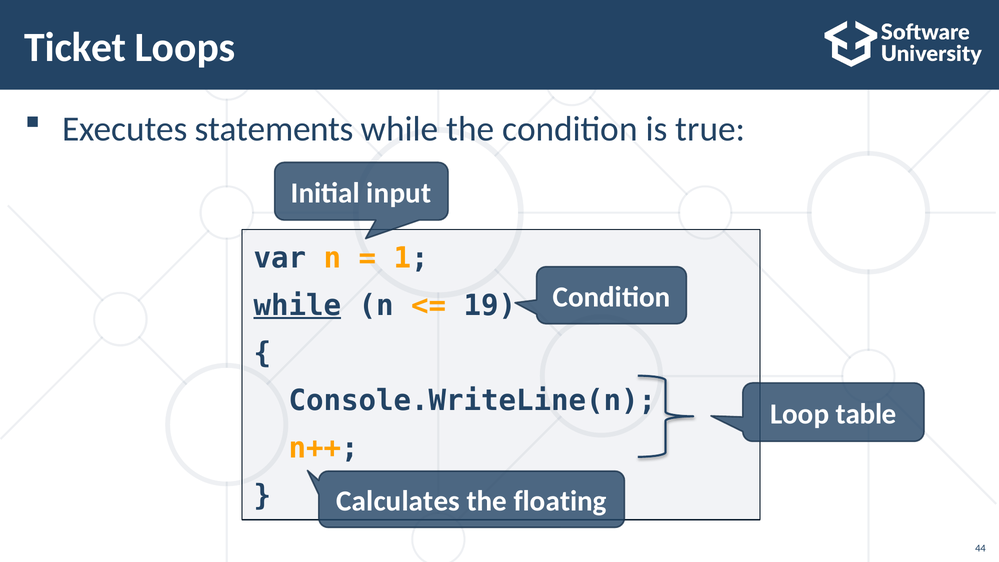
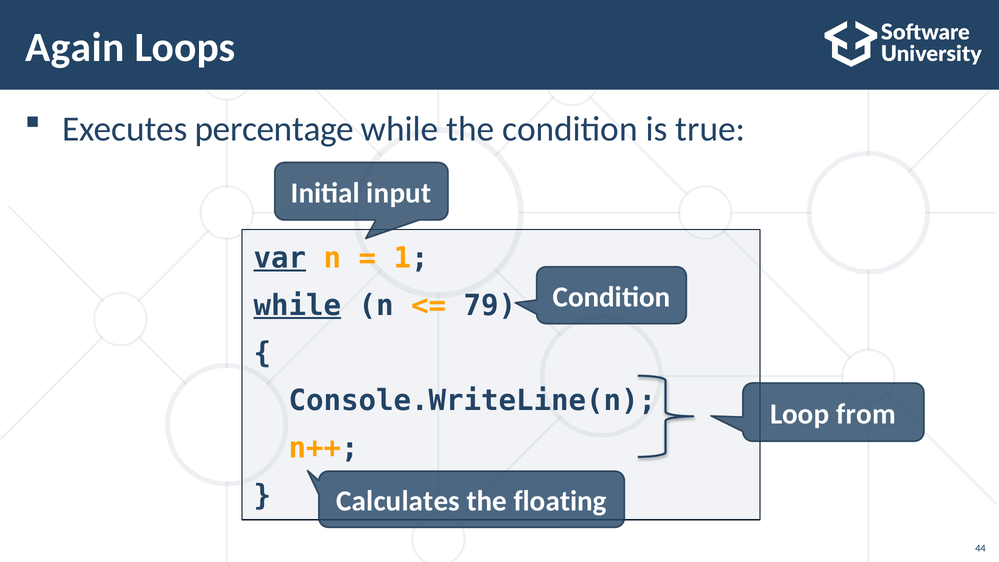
Ticket: Ticket -> Again
statements: statements -> percentage
var underline: none -> present
19: 19 -> 79
table: table -> from
